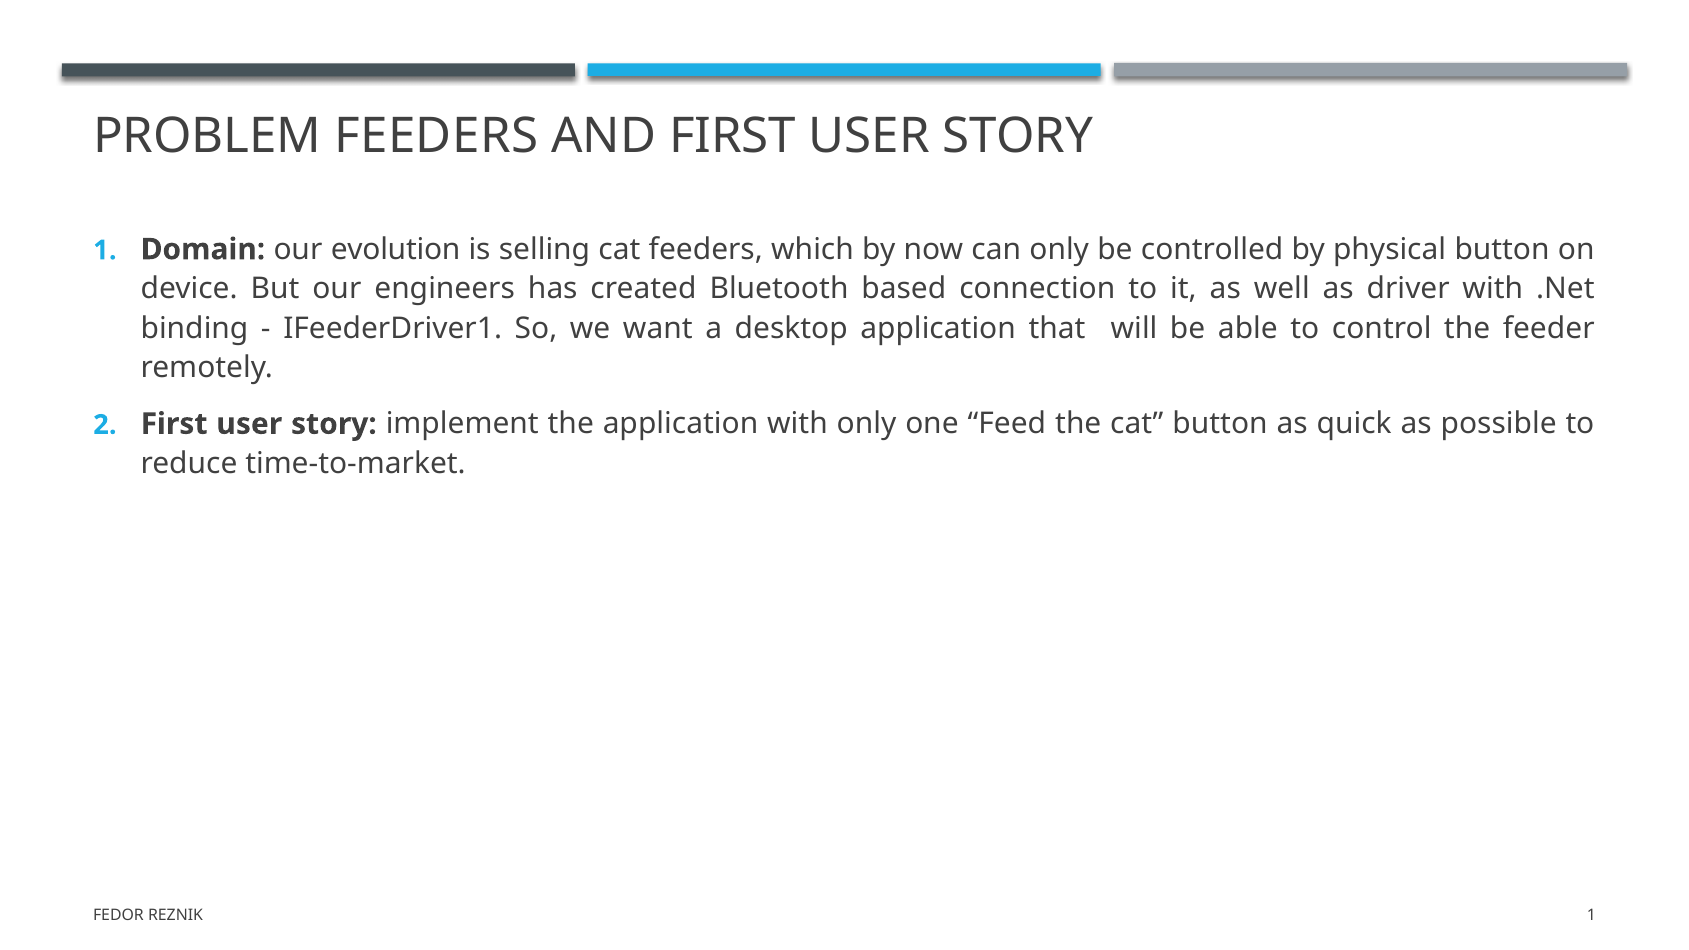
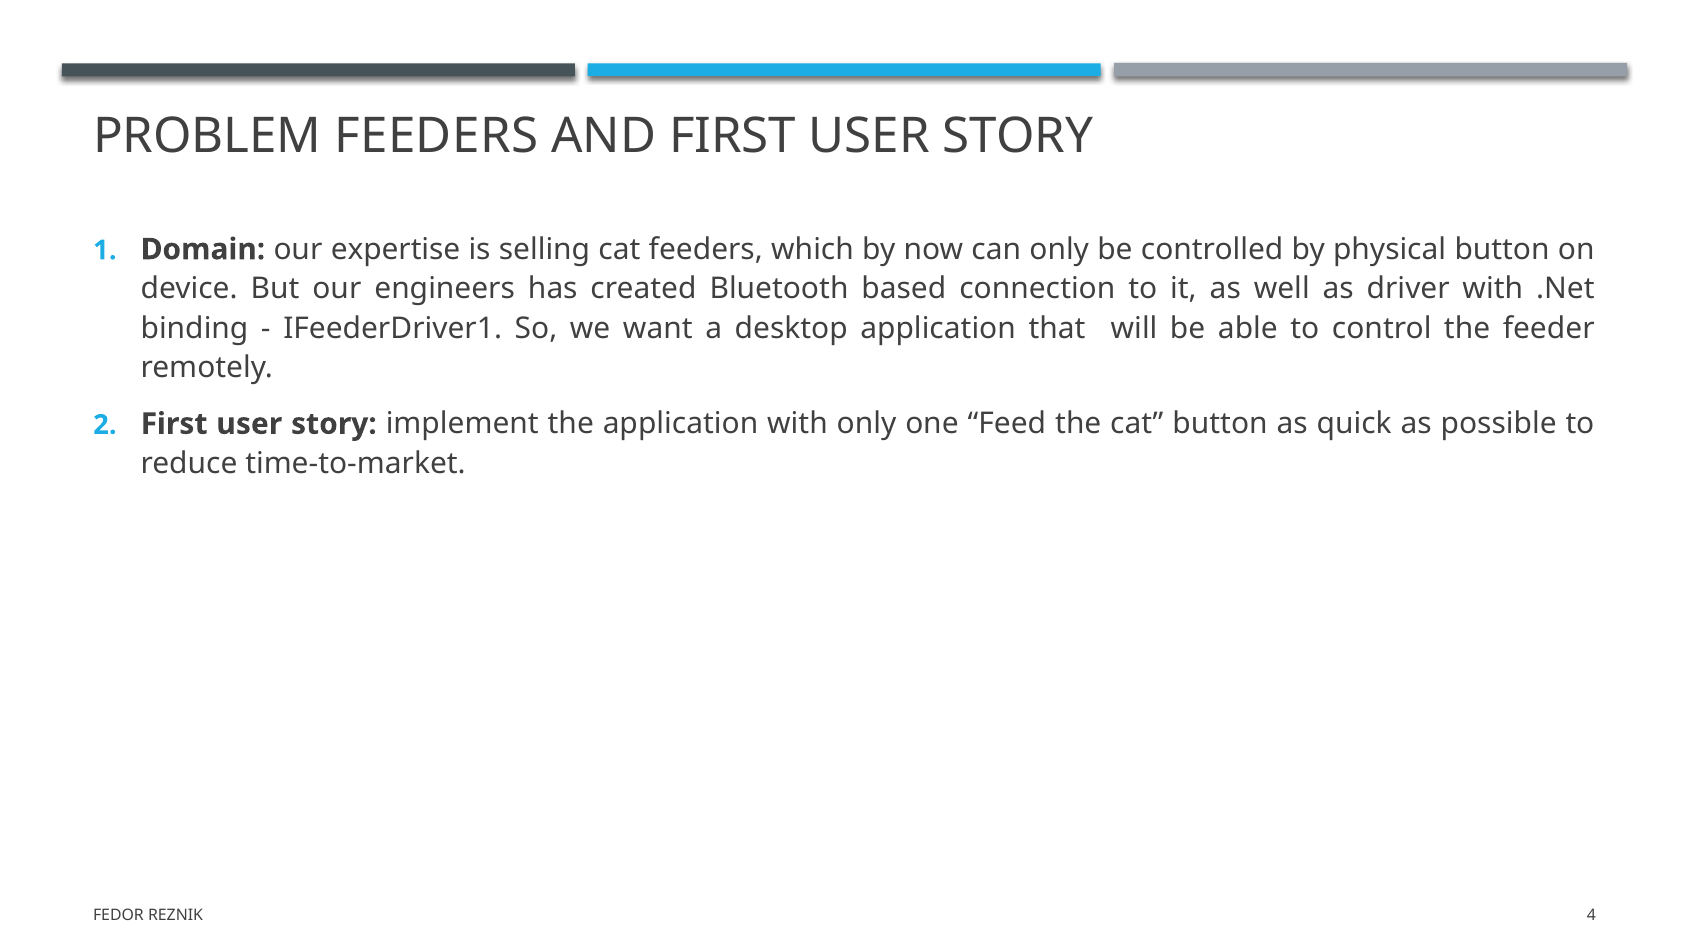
evolution: evolution -> expertise
REZNIK 1: 1 -> 4
